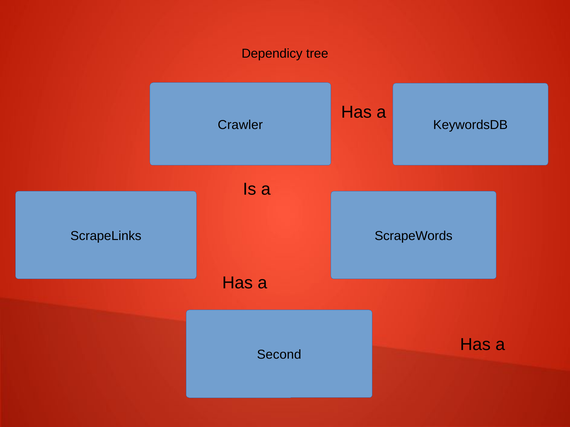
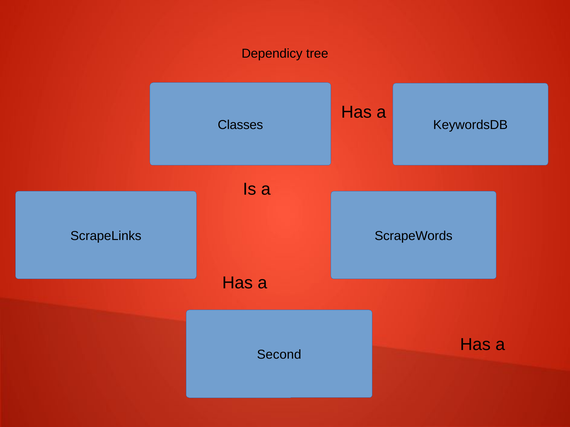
Crawler: Crawler -> Classes
